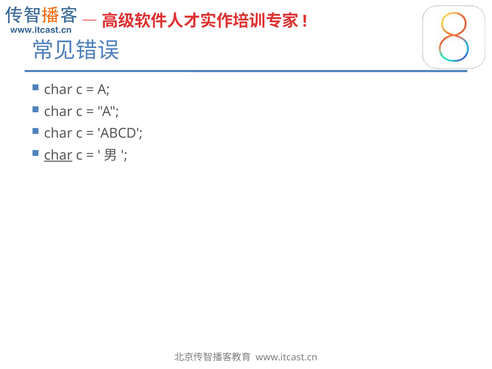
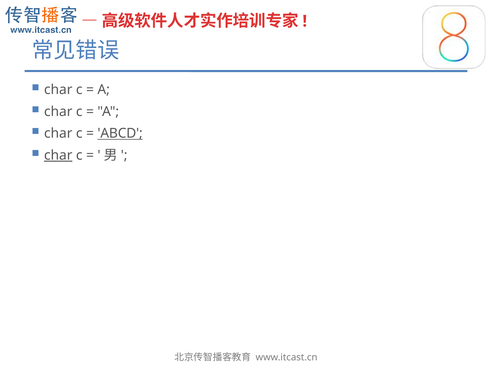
ABCD underline: none -> present
